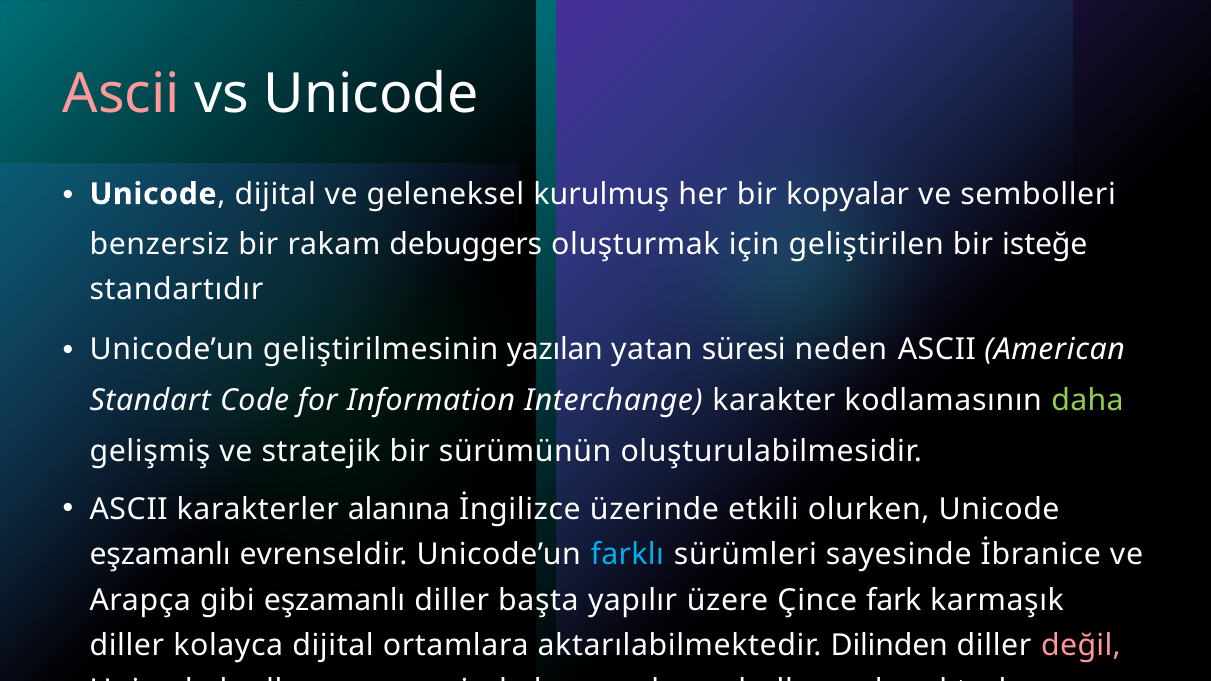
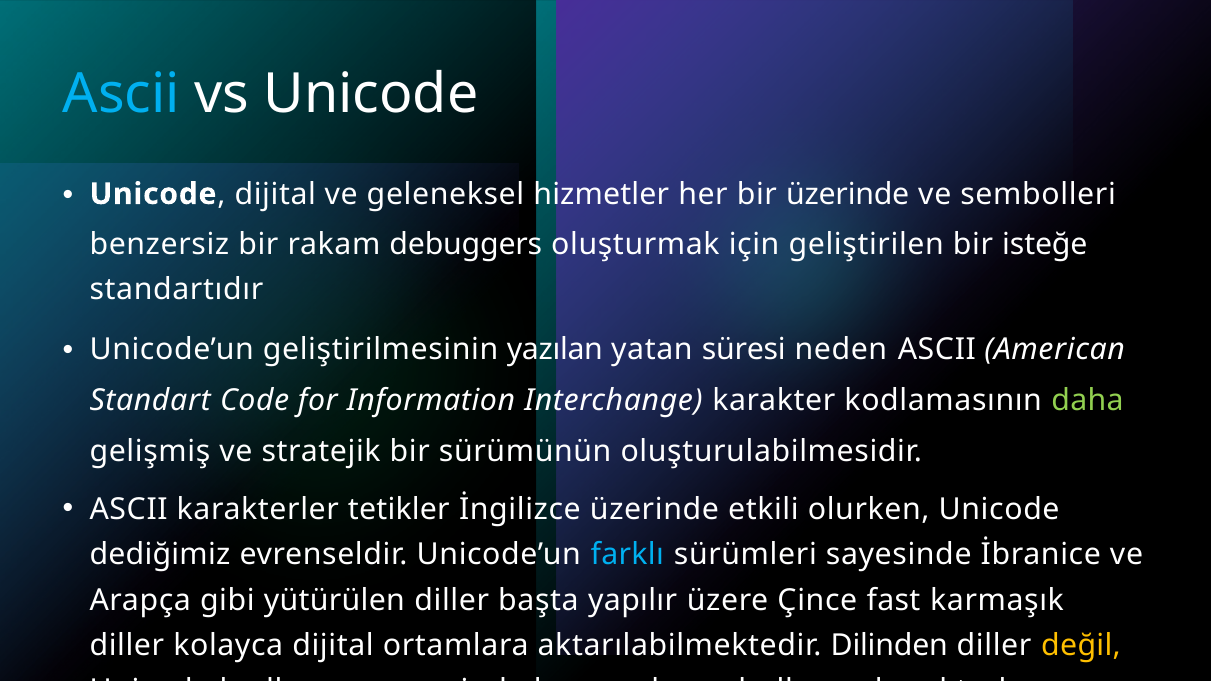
Ascii at (121, 94) colour: pink -> light blue
kurulmuş: kurulmuş -> hizmetler
bir kopyalar: kopyalar -> üzerinde
alanına: alanına -> tetikler
eşzamanlı at (160, 555): eşzamanlı -> dediğimiz
gibi eşzamanlı: eşzamanlı -> yütürülen
fark: fark -> fast
değil colour: pink -> yellow
